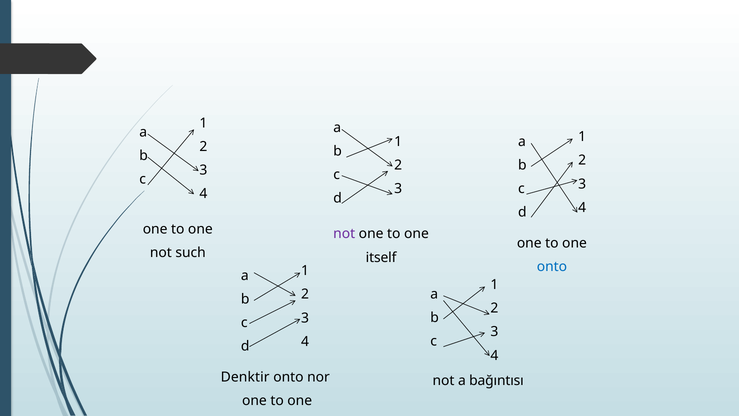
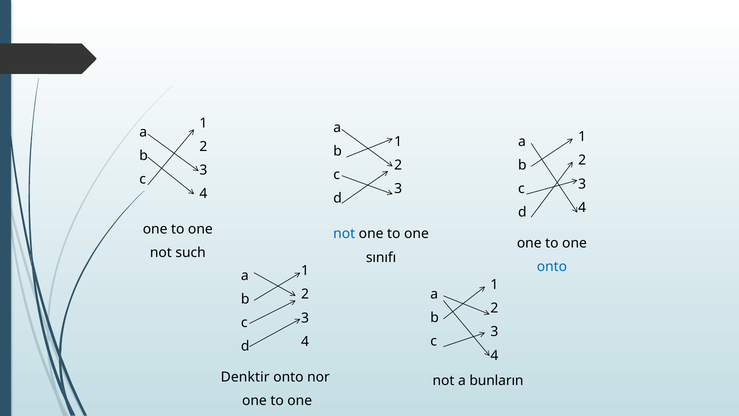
not at (344, 234) colour: purple -> blue
itself: itself -> sınıfı
bağıntısı: bağıntısı -> bunların
